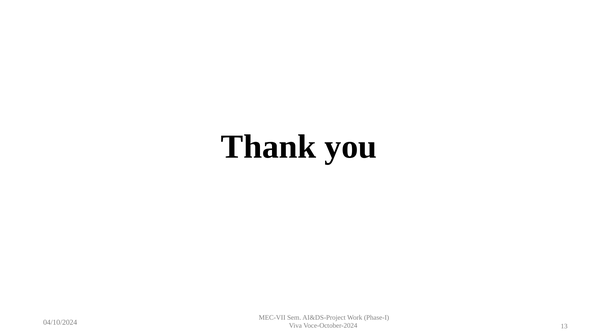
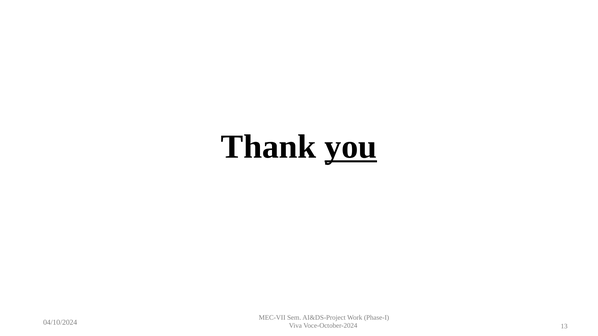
you underline: none -> present
